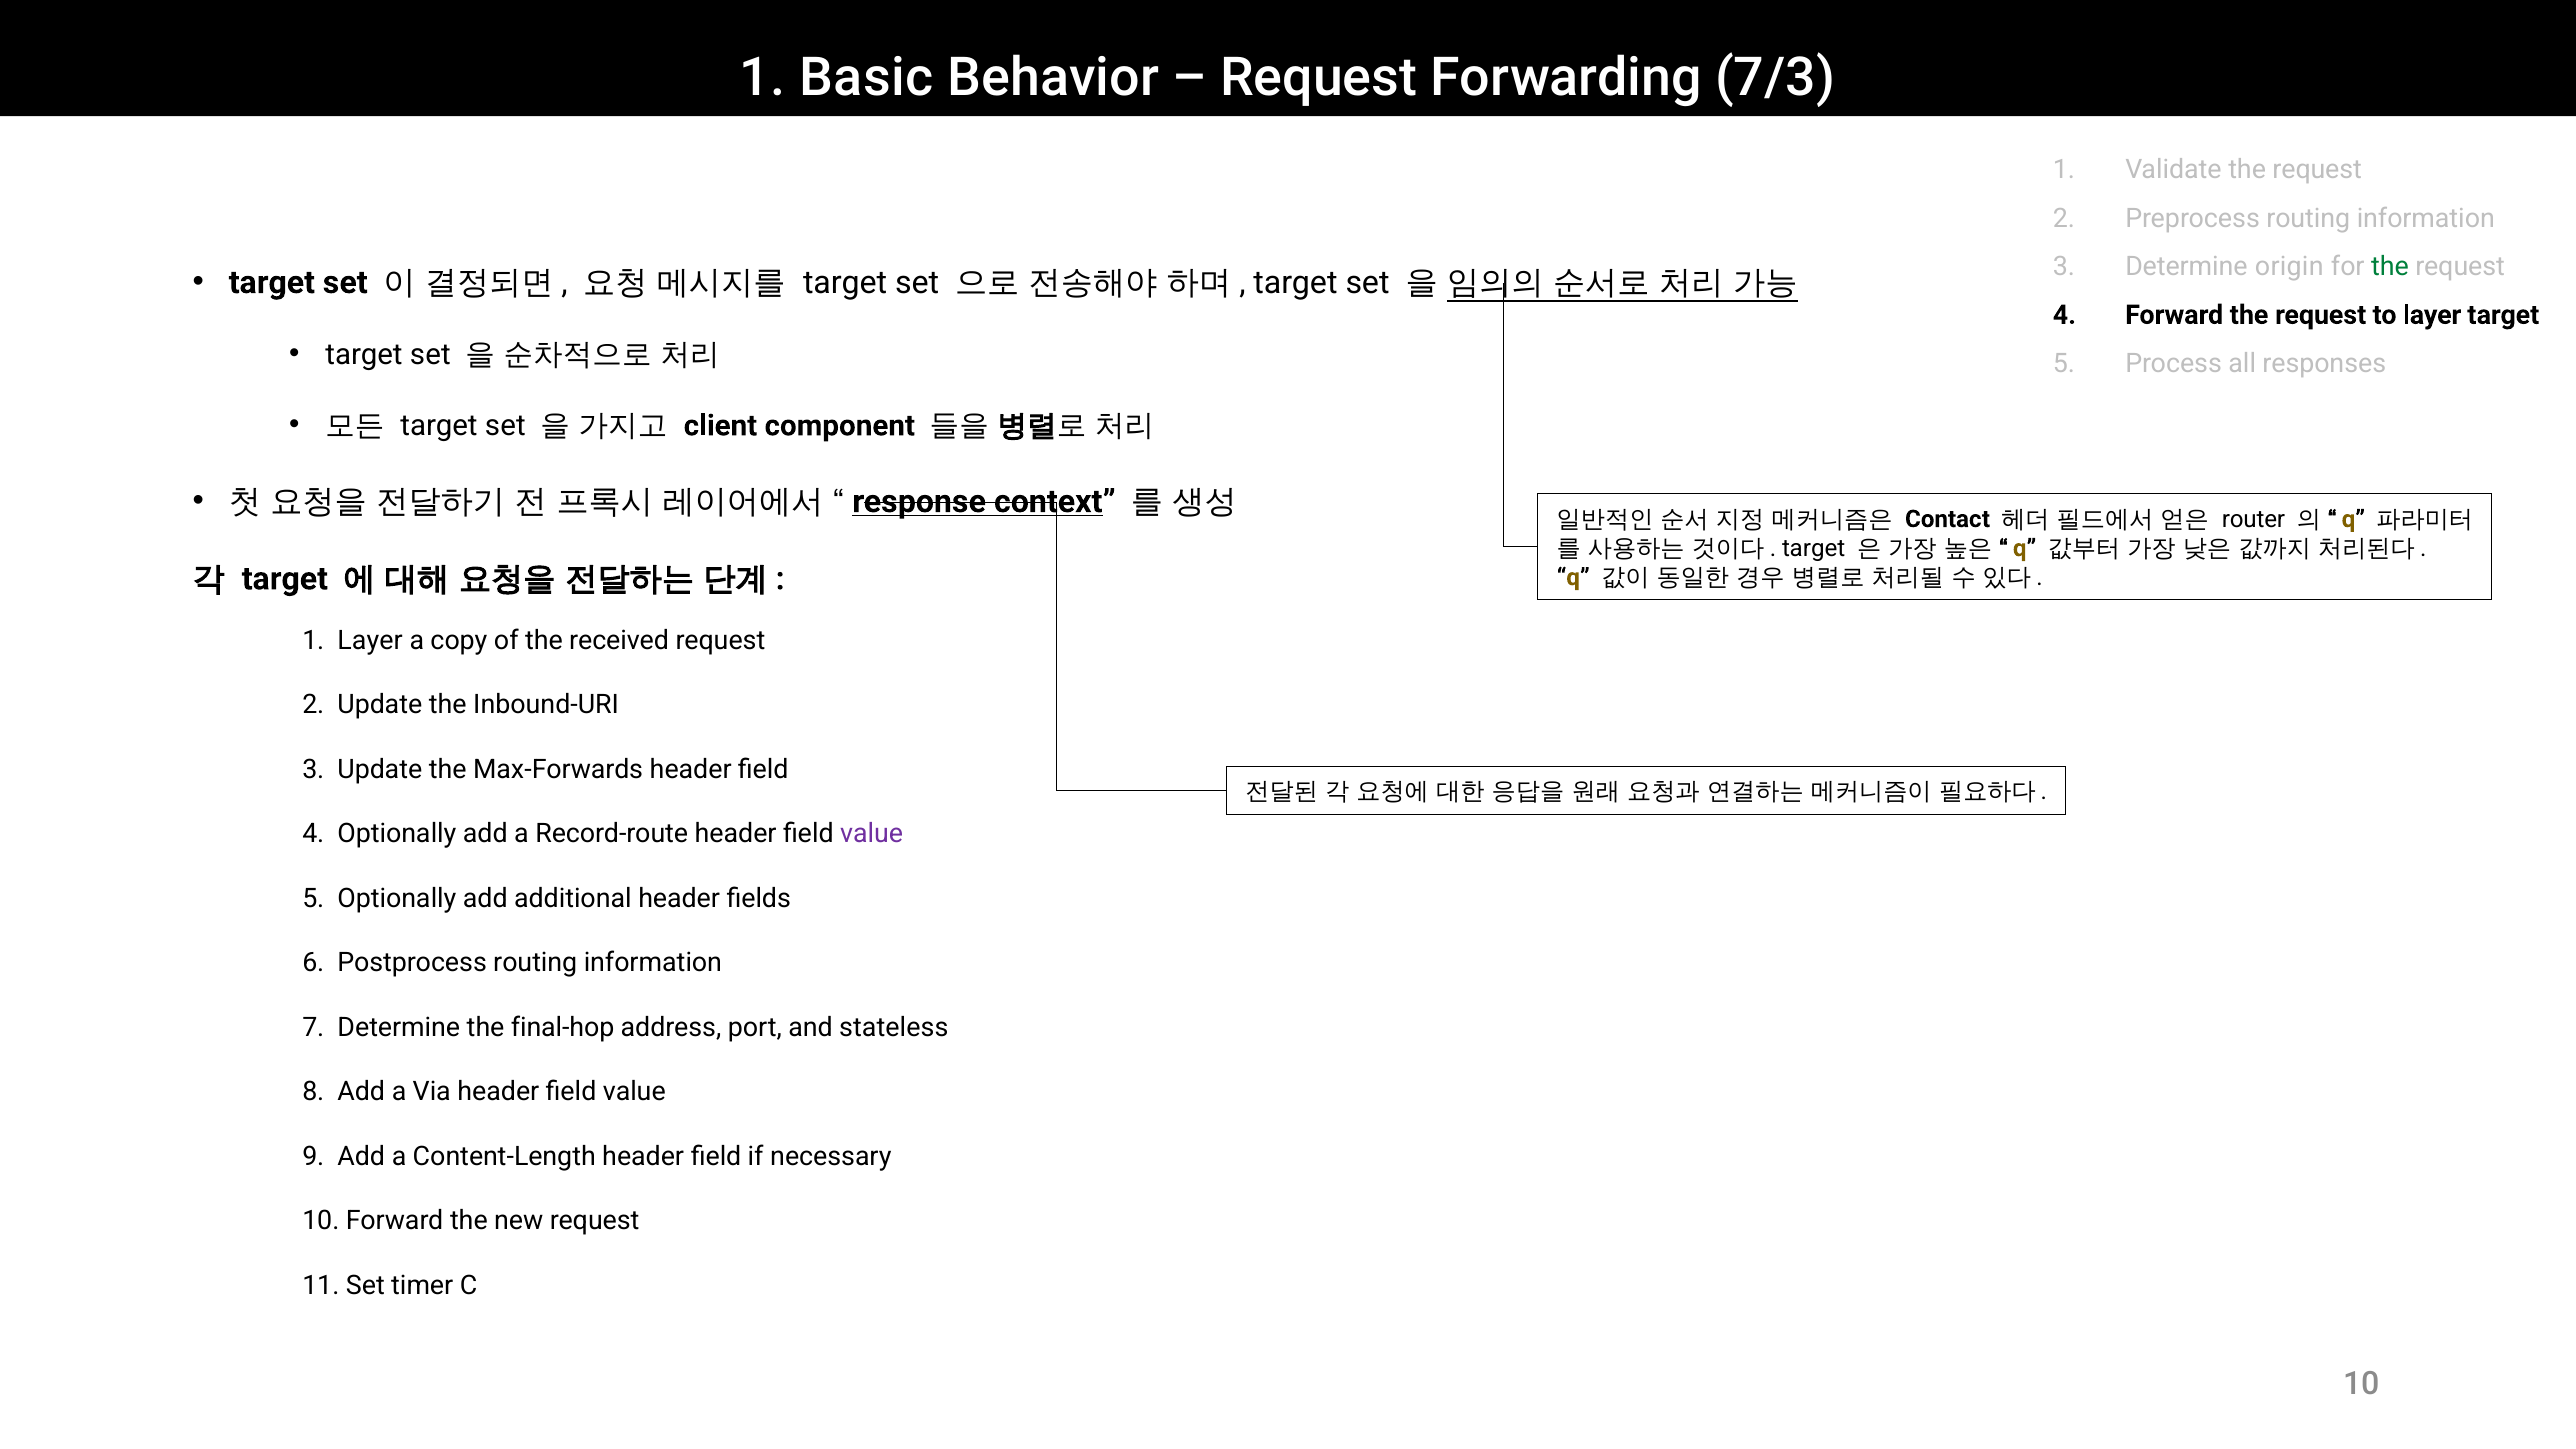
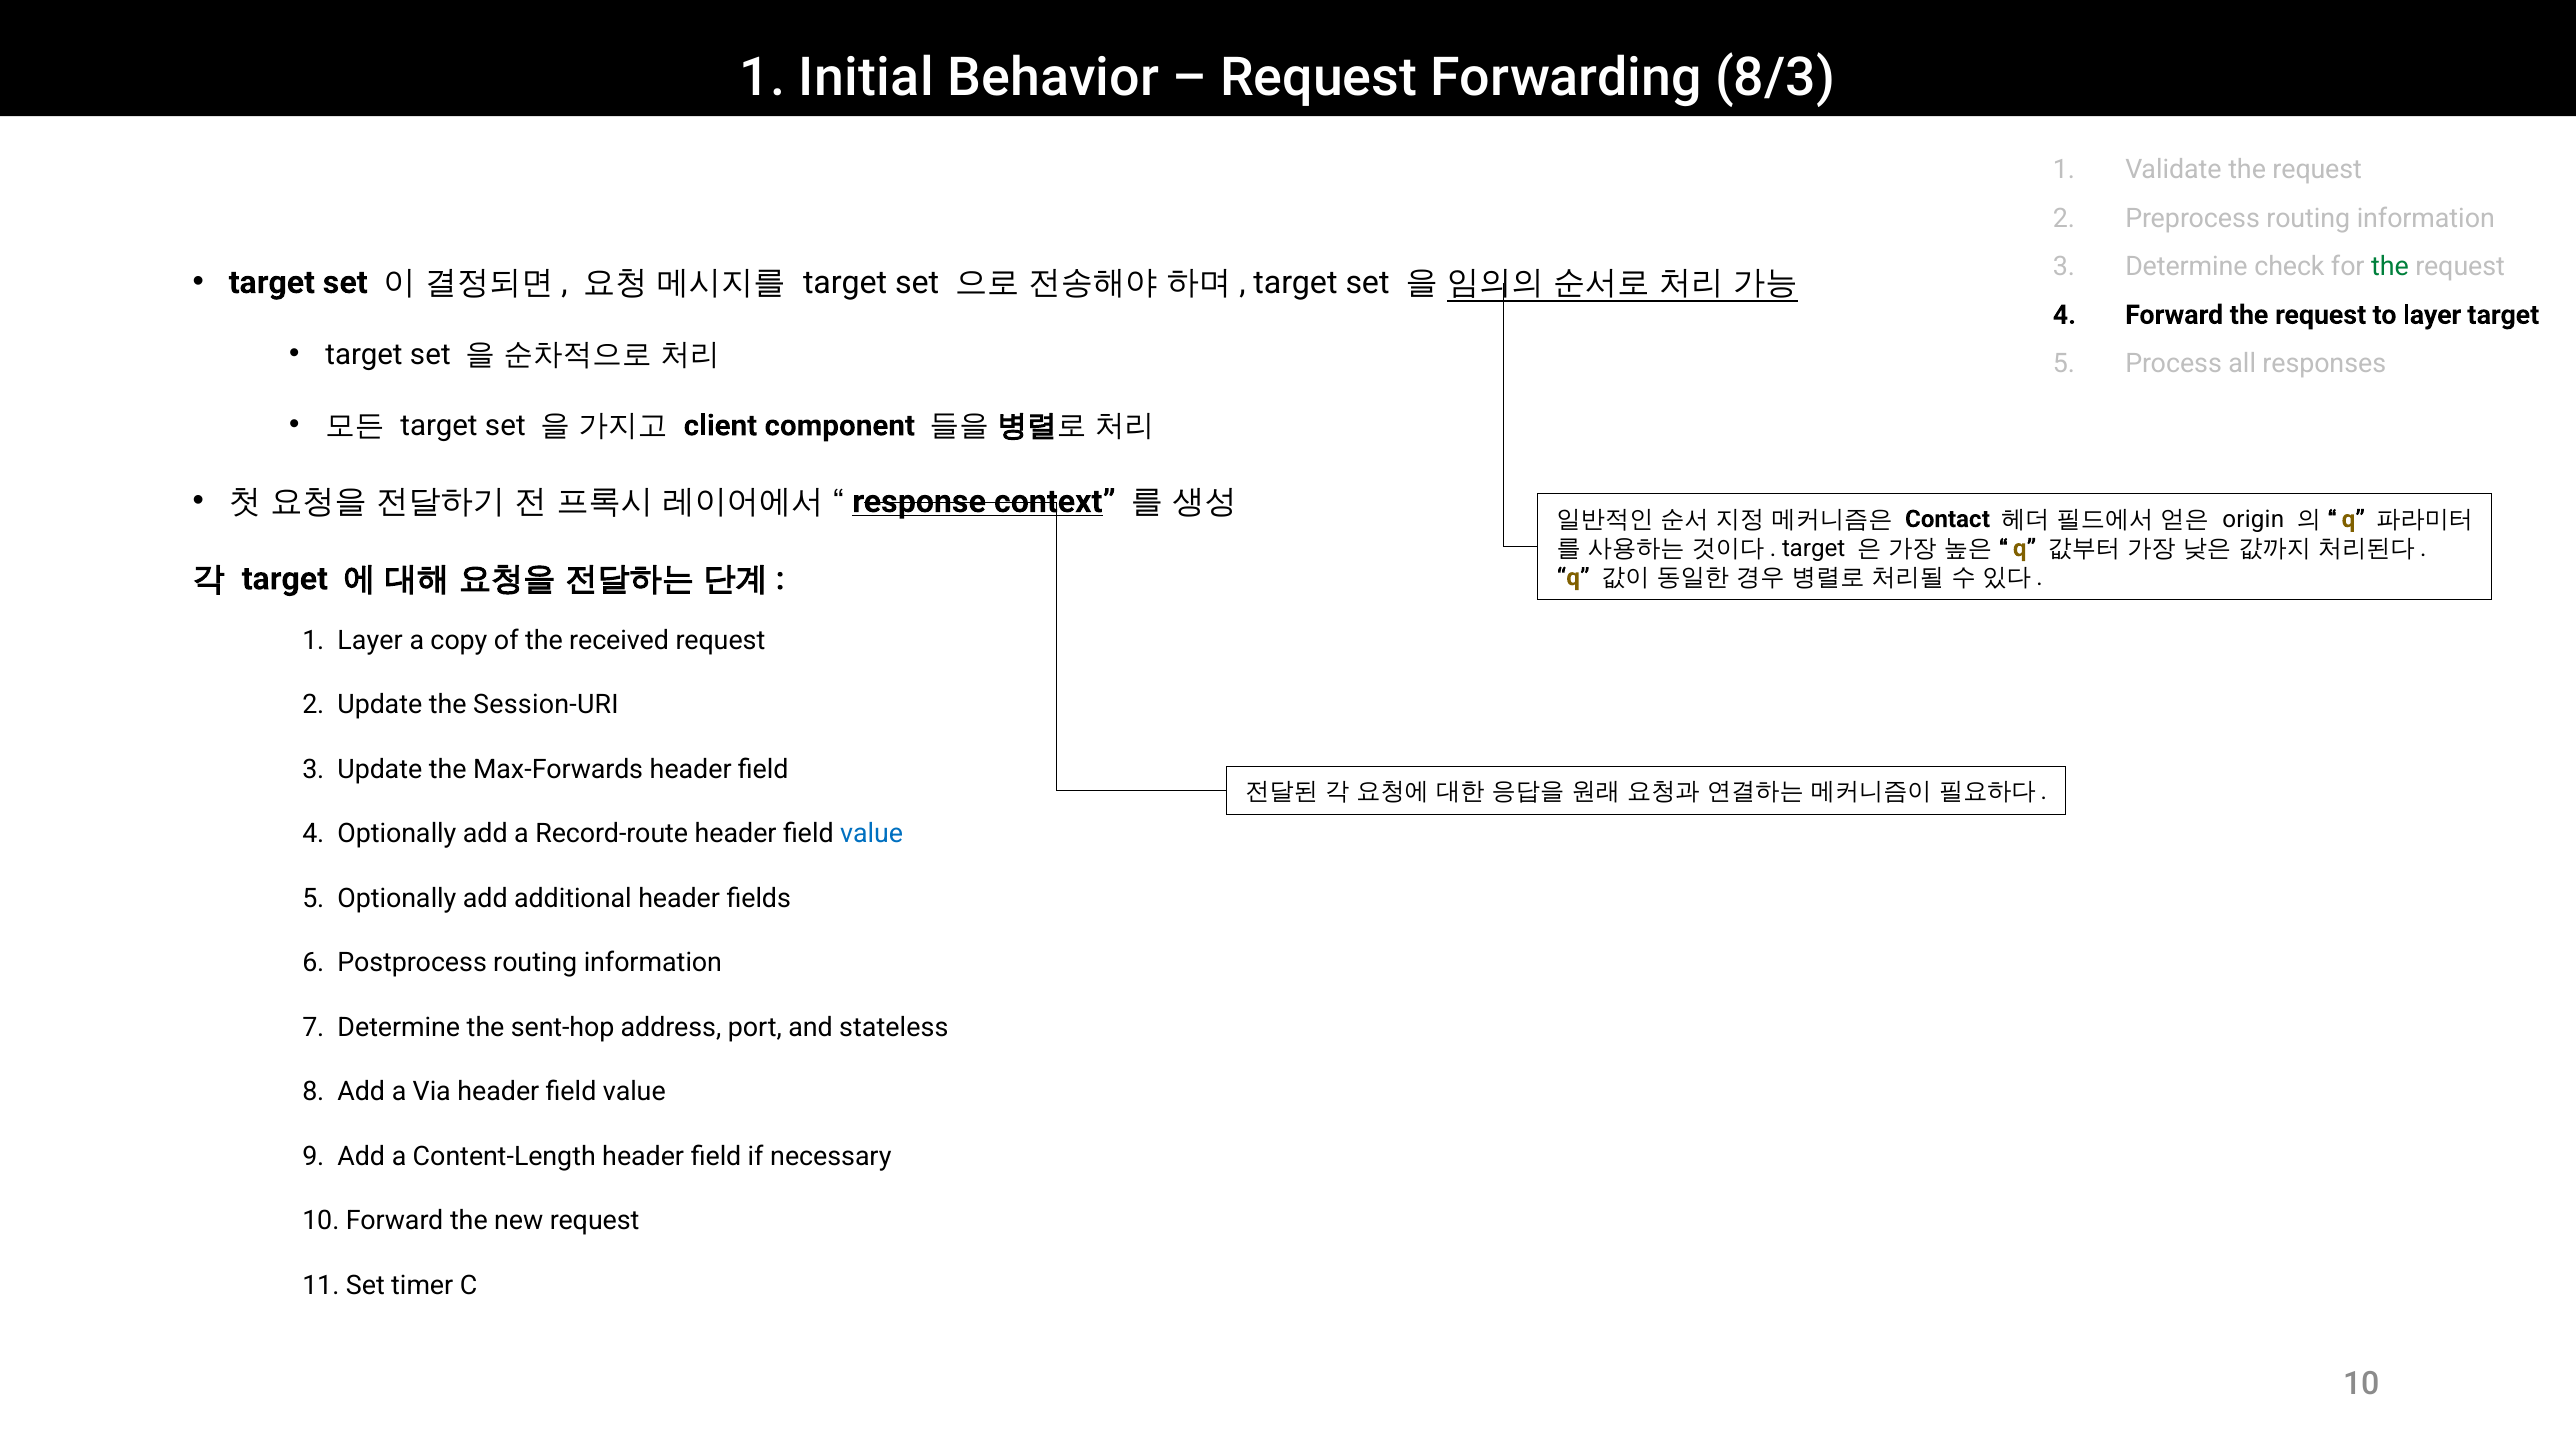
Basic: Basic -> Initial
7/3: 7/3 -> 8/3
origin: origin -> check
router: router -> origin
Inbound-URI: Inbound-URI -> Session-URI
value at (872, 834) colour: purple -> blue
final-hop: final-hop -> sent-hop
